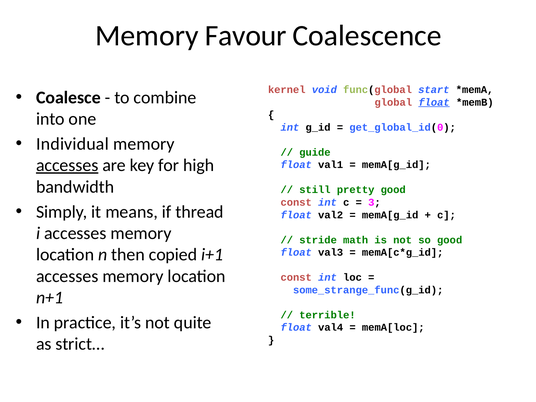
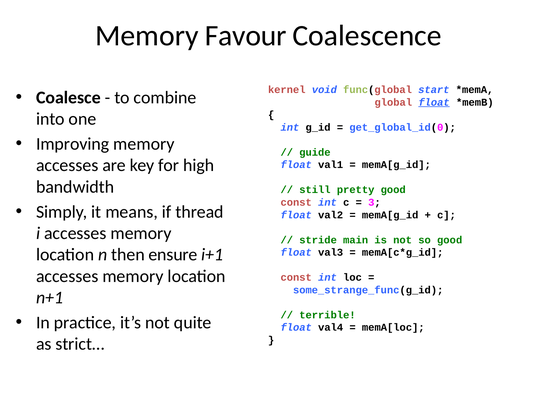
Individual: Individual -> Improving
accesses at (67, 165) underline: present -> none
math: math -> main
copied: copied -> ensure
